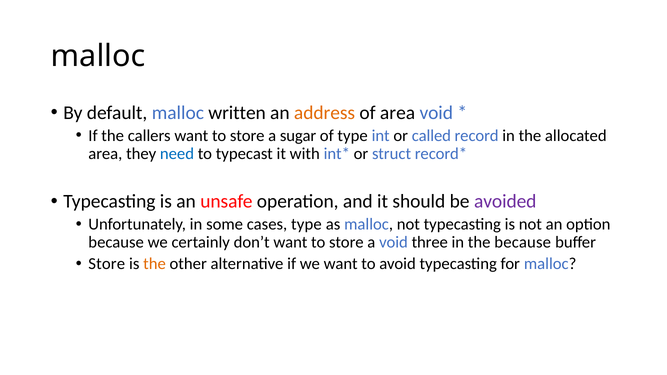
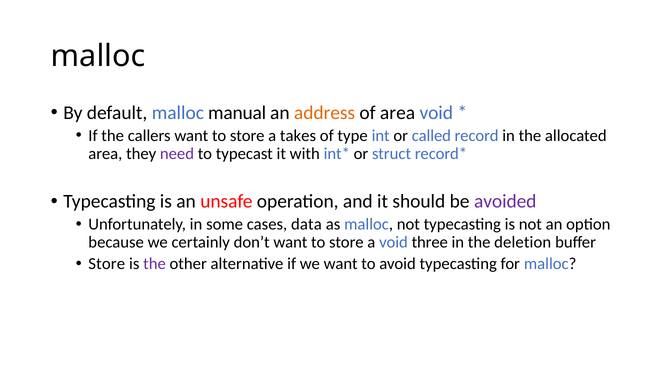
written: written -> manual
sugar: sugar -> takes
need colour: blue -> purple
cases type: type -> data
the because: because -> deletion
the at (155, 264) colour: orange -> purple
